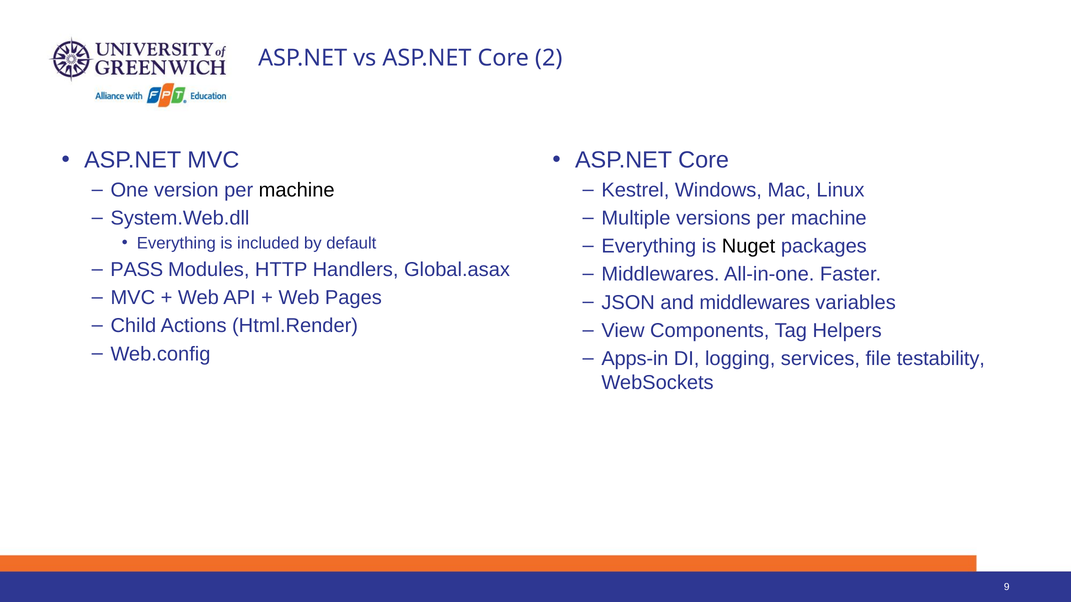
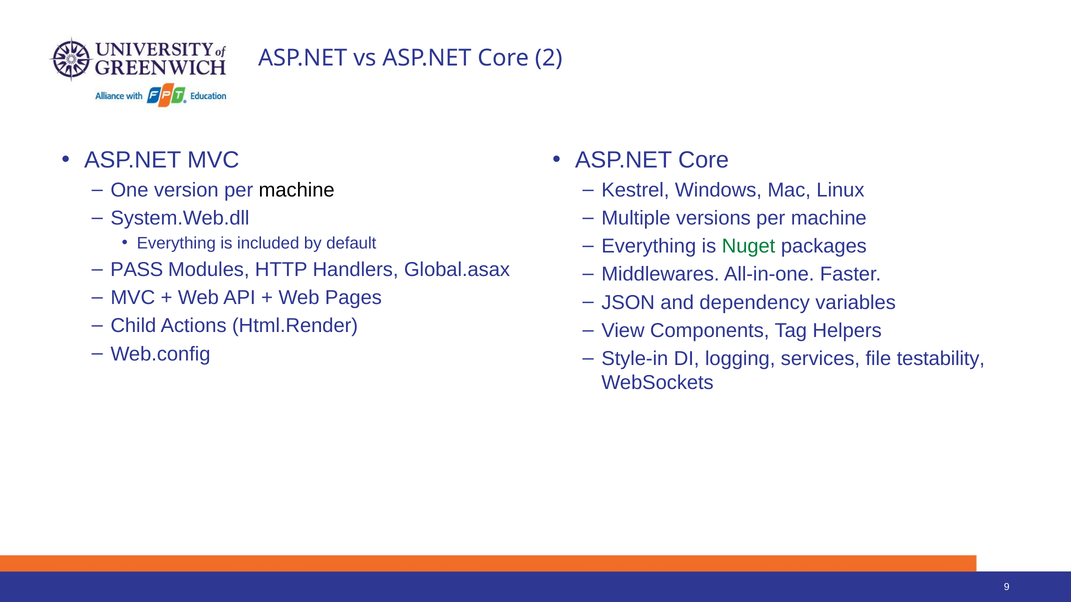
Nuget colour: black -> green
and middlewares: middlewares -> dependency
Apps-in: Apps-in -> Style-in
